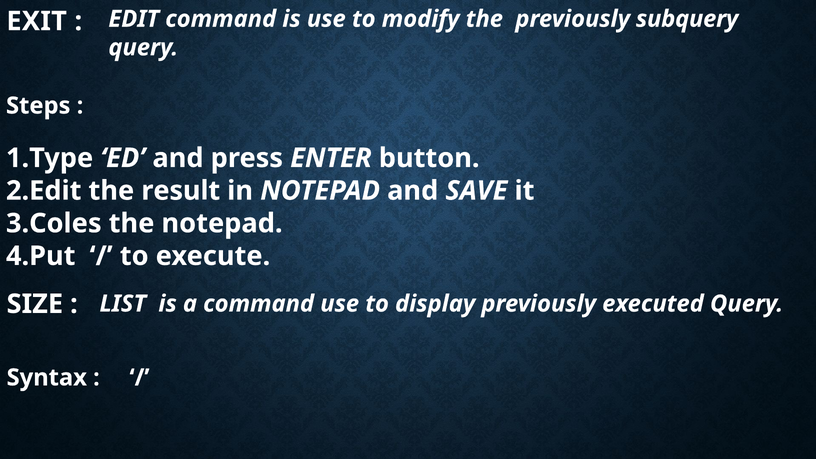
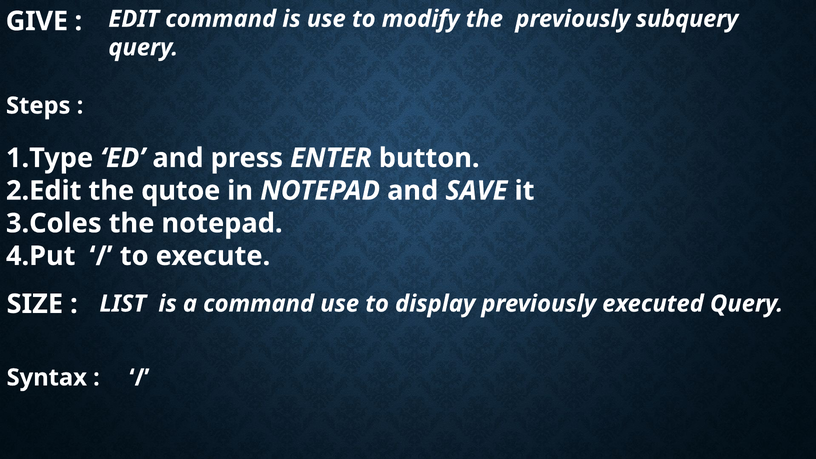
EXIT: EXIT -> GIVE
result: result -> qutoe
